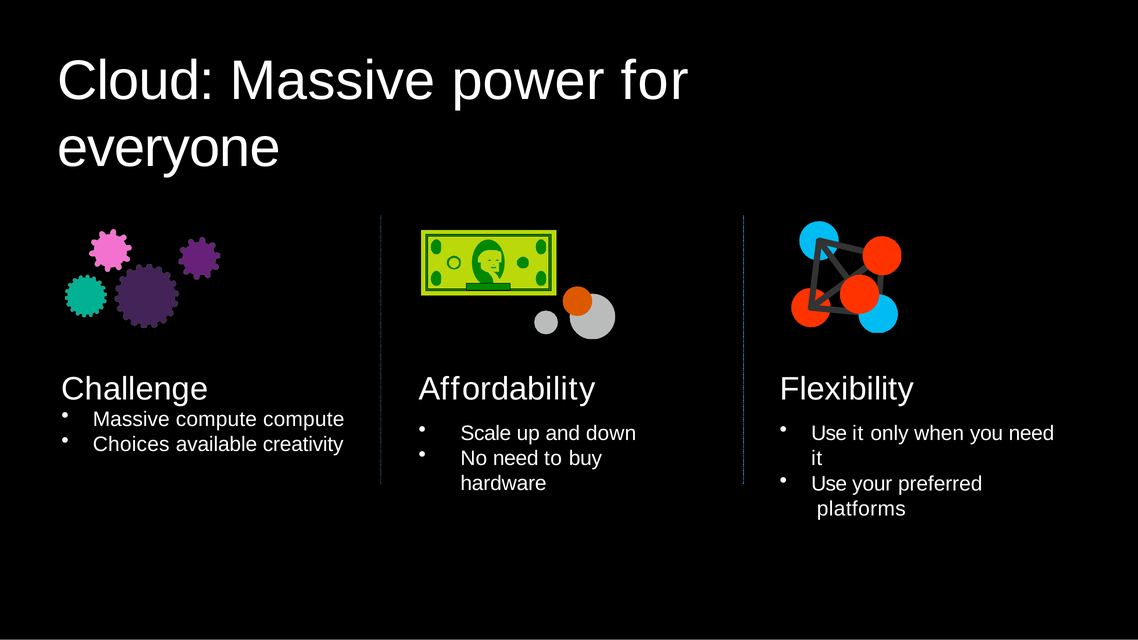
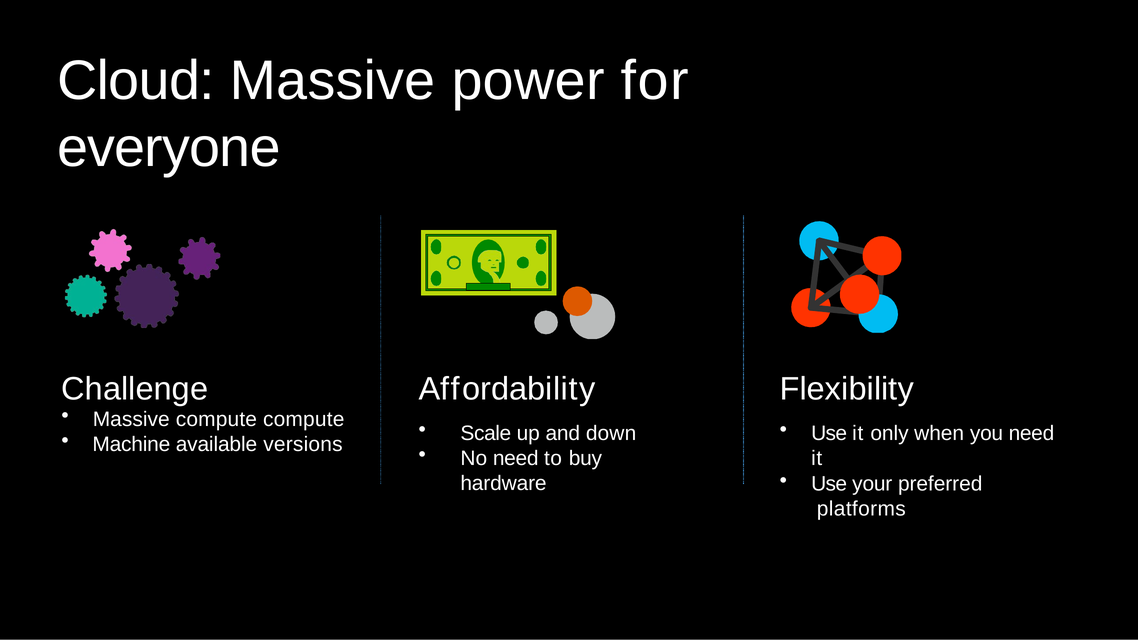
Choices: Choices -> Machine
creativity: creativity -> versions
